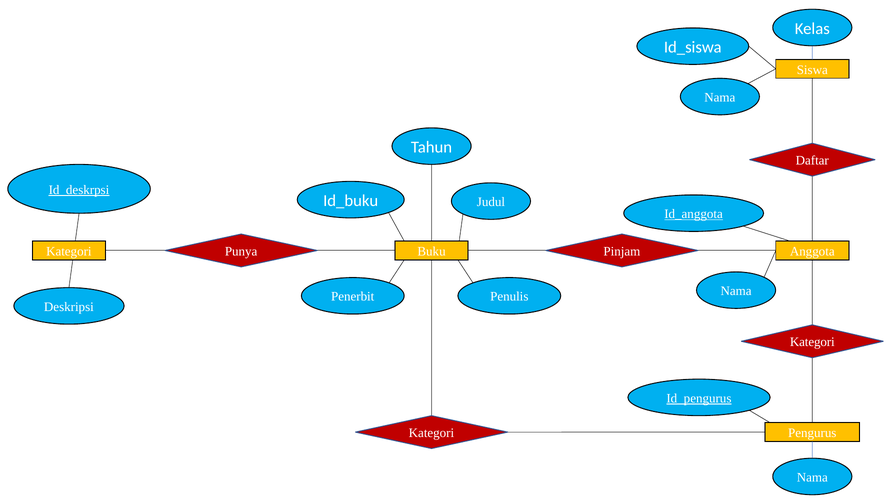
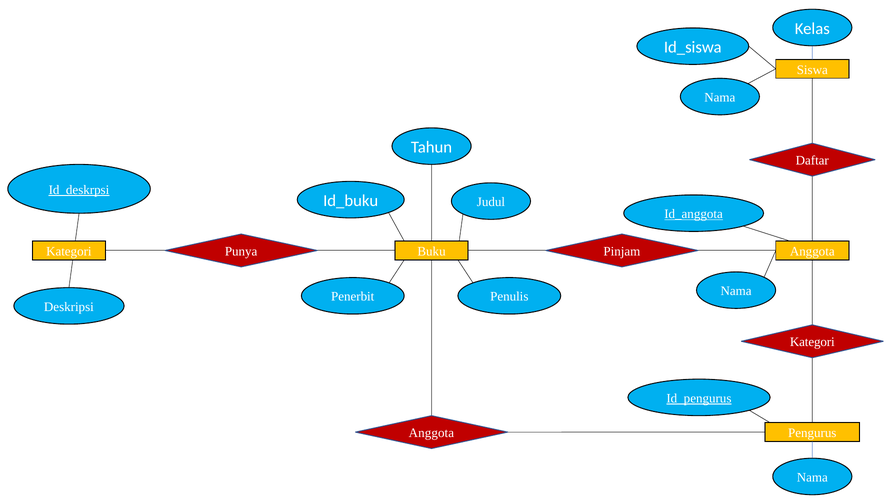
Kategori at (431, 433): Kategori -> Anggota
